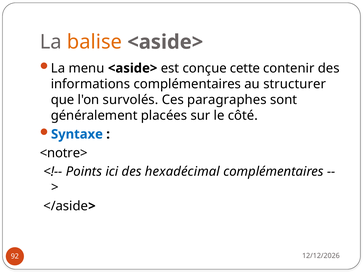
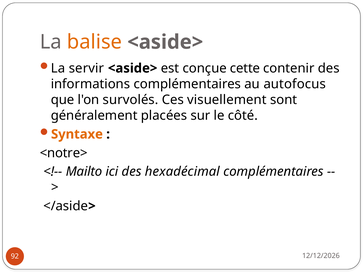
menu: menu -> servir
structurer: structurer -> autofocus
paragraphes: paragraphes -> visuellement
Syntaxe colour: blue -> orange
Points: Points -> Mailto
